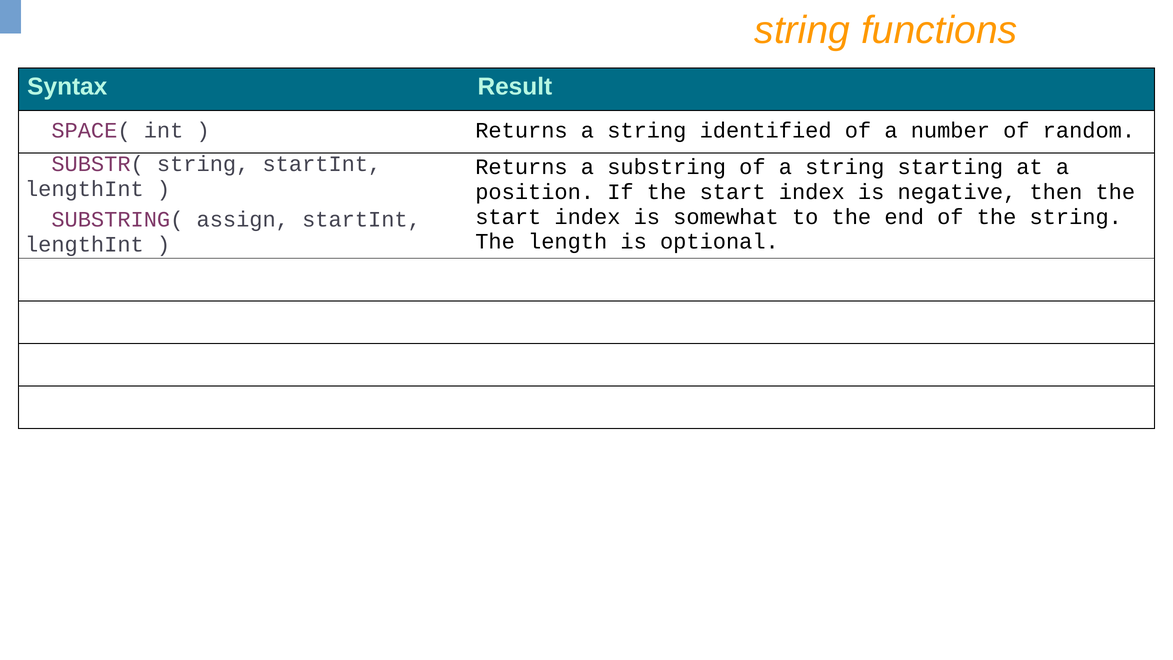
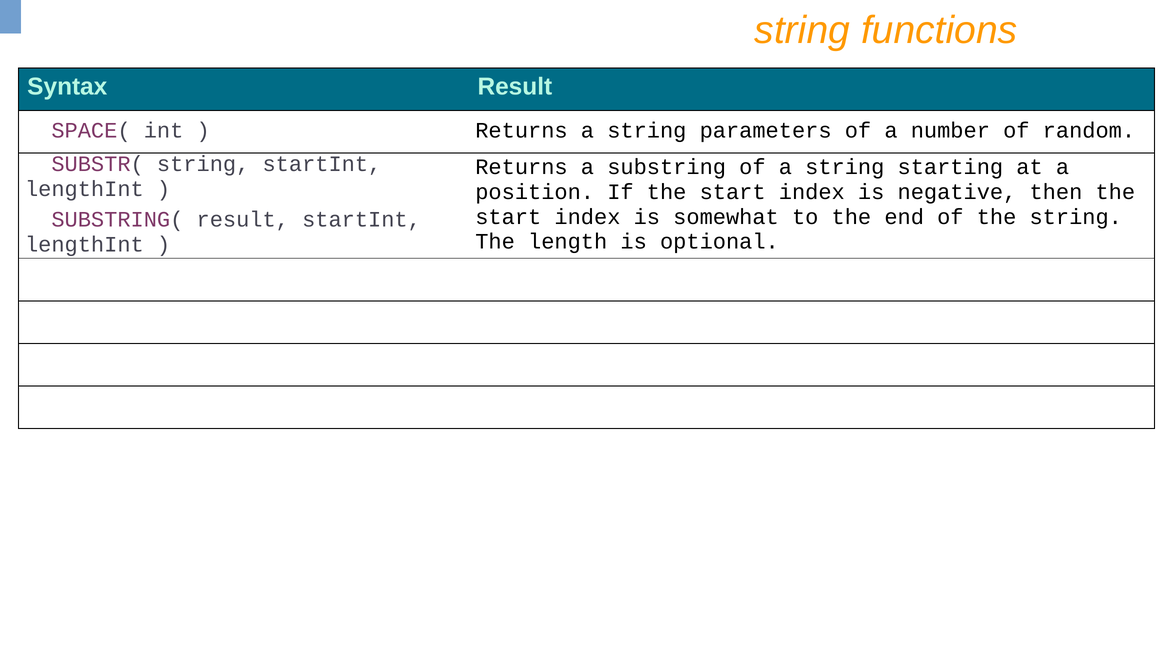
identified: identified -> parameters
SUBSTRING( assign: assign -> result
